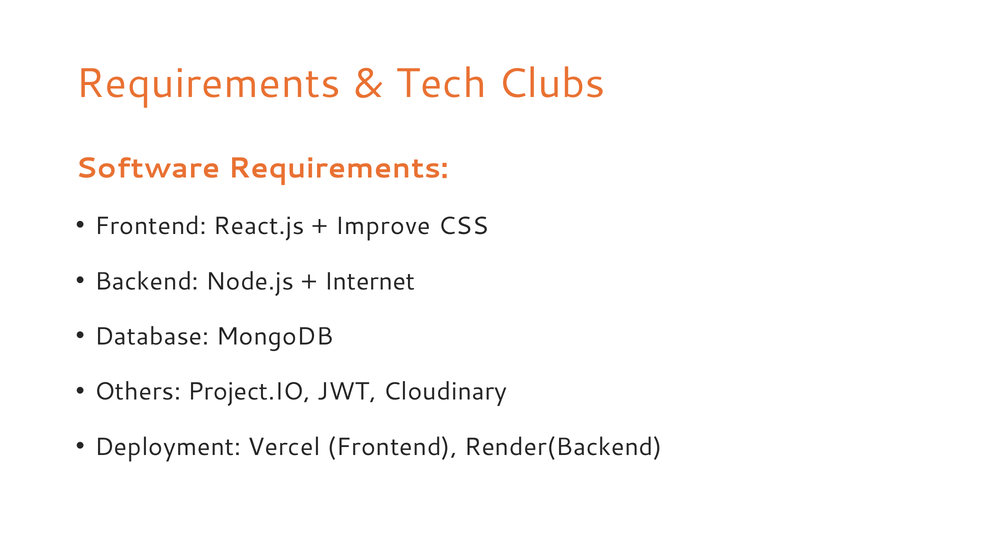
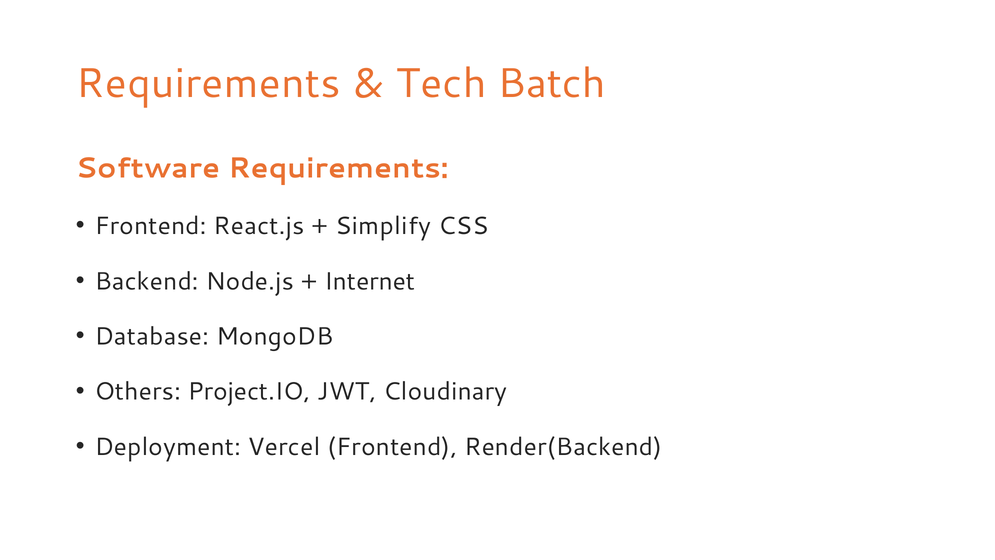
Clubs: Clubs -> Batch
Improve: Improve -> Simplify
